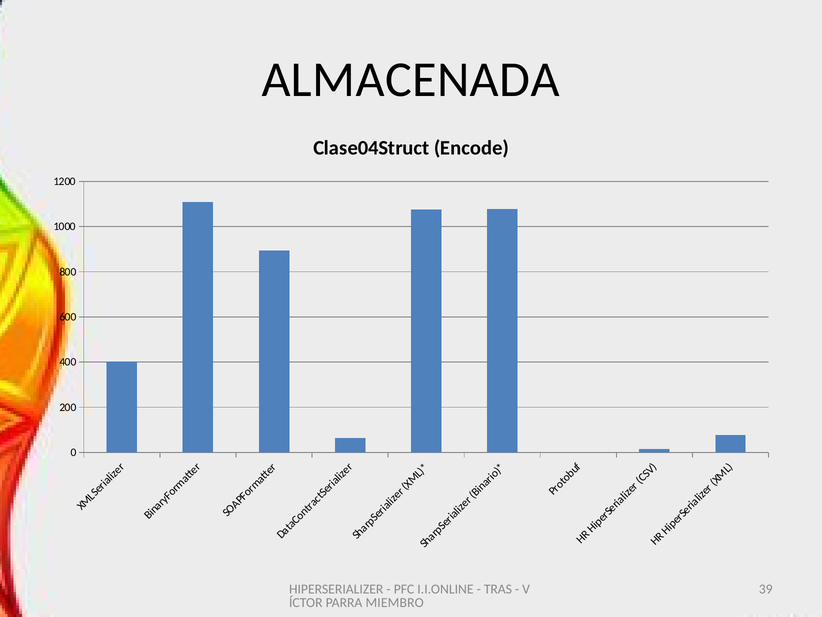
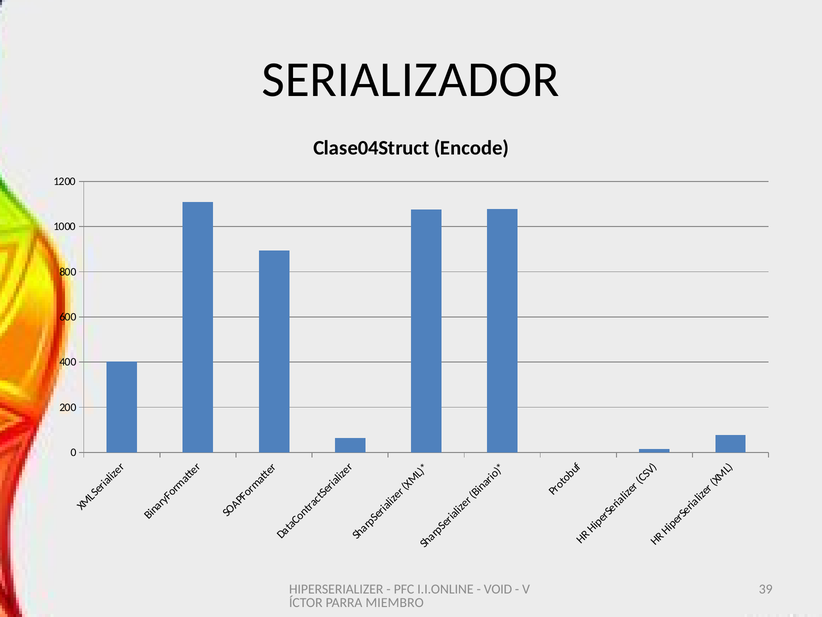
ALMACENADA: ALMACENADA -> SERIALIZADOR
TRAS: TRAS -> VOID
